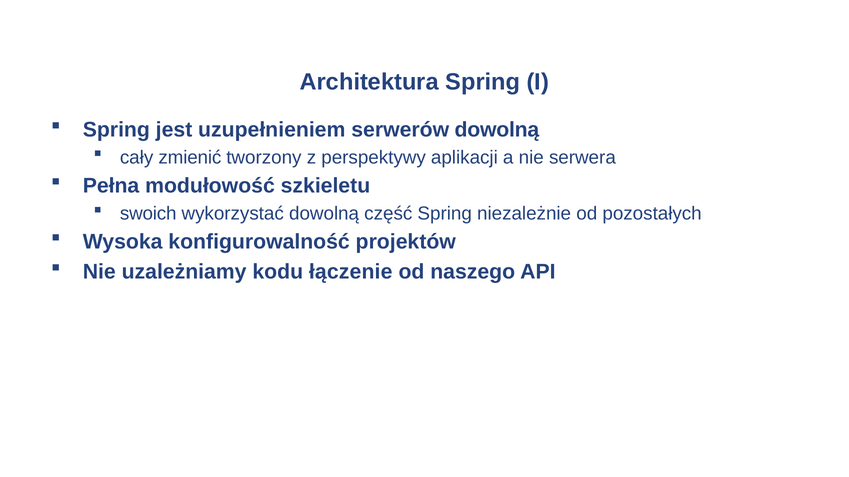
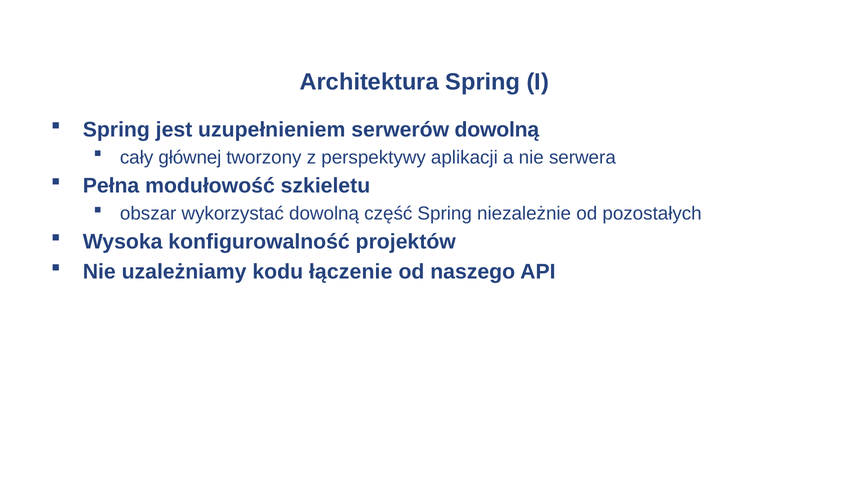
zmienić: zmienić -> głównej
swoich: swoich -> obszar
